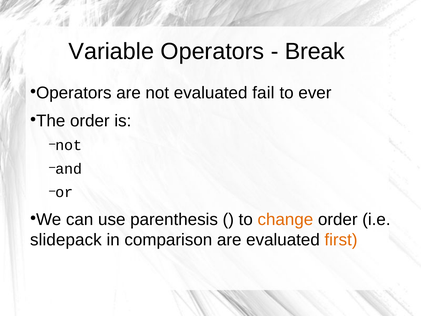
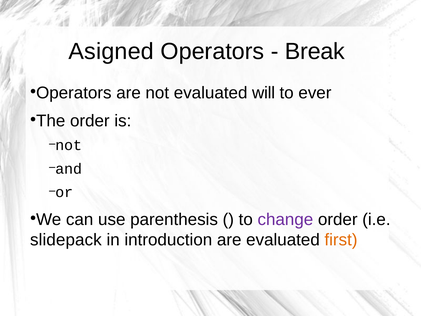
Variable: Variable -> Asigned
fail: fail -> will
change colour: orange -> purple
comparison: comparison -> introduction
